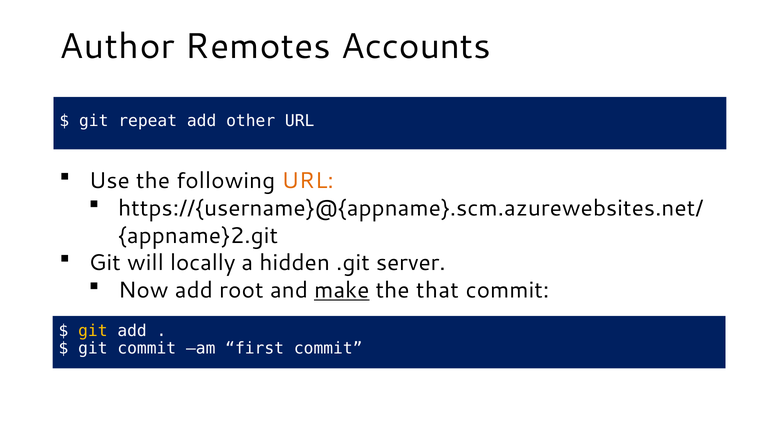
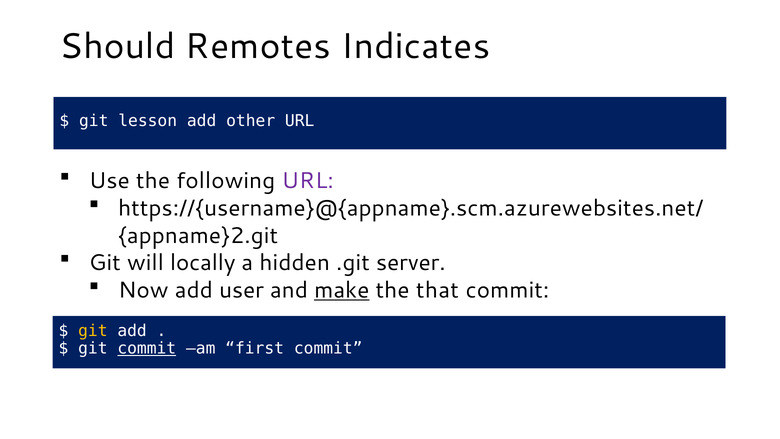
Author: Author -> Should
Accounts: Accounts -> Indicates
repeat: repeat -> lesson
URL at (308, 181) colour: orange -> purple
root: root -> user
commit at (147, 348) underline: none -> present
